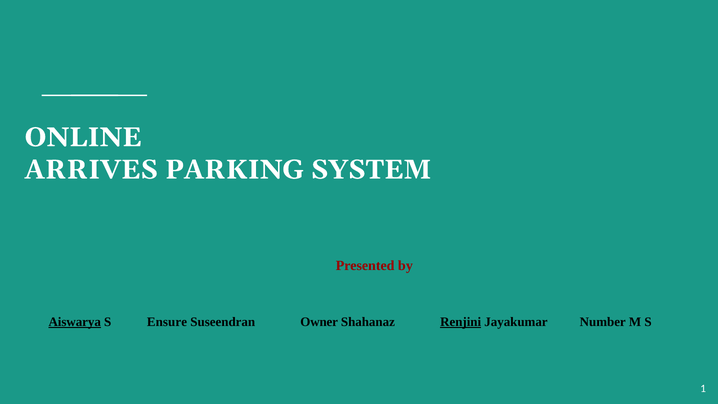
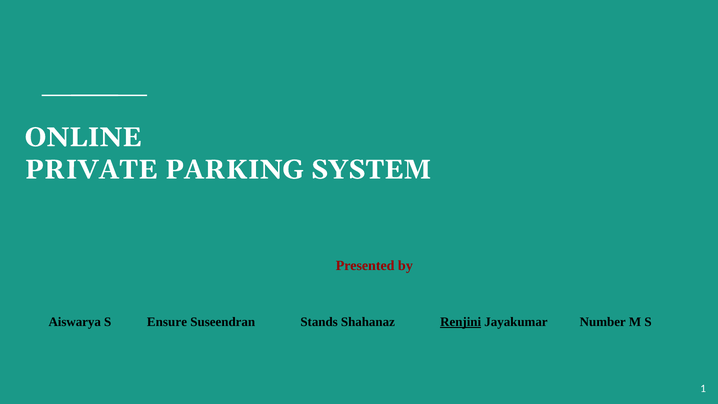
ARRIVES: ARRIVES -> PRIVATE
Aiswarya underline: present -> none
Owner: Owner -> Stands
